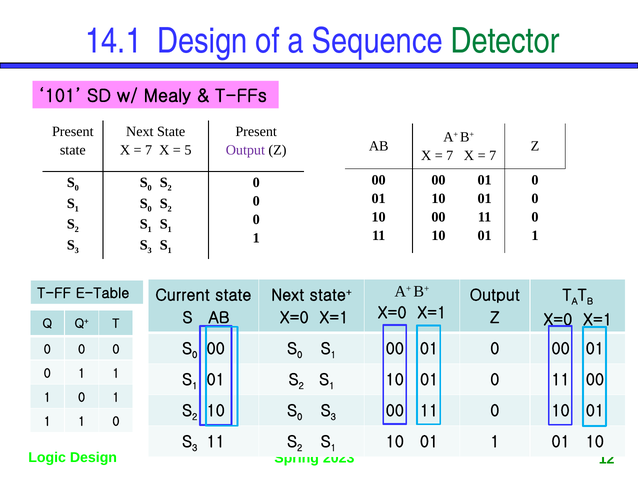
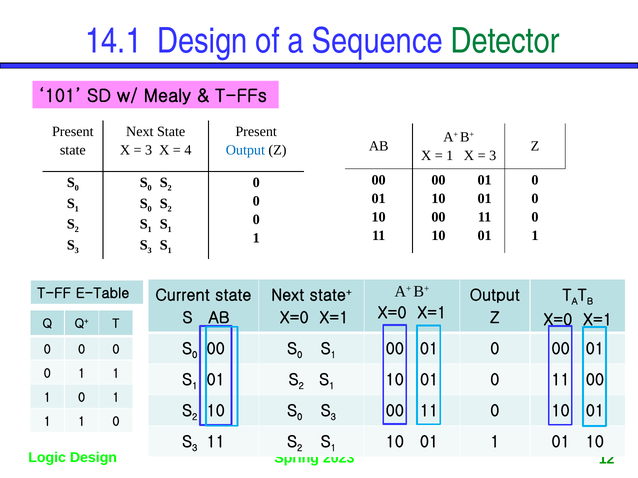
7 at (149, 150): 7 -> 3
5: 5 -> 4
Output at (245, 150) colour: purple -> blue
7 at (450, 156): 7 -> 1
7 at (493, 156): 7 -> 3
